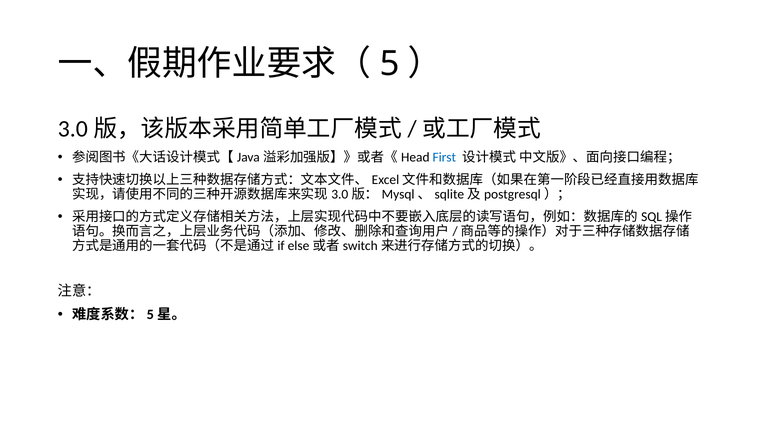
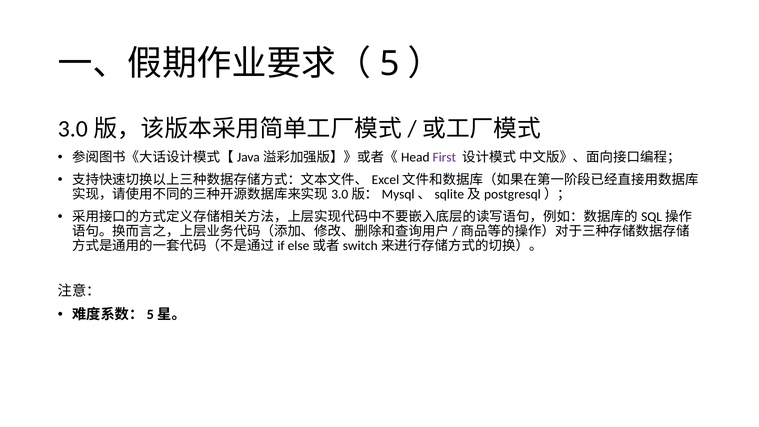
First colour: blue -> purple
